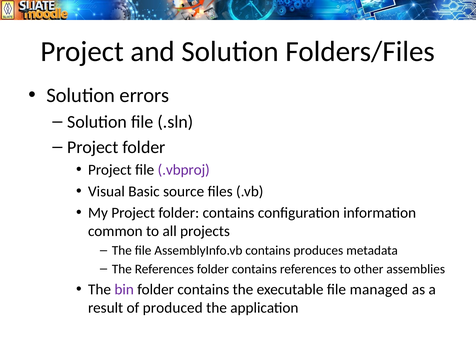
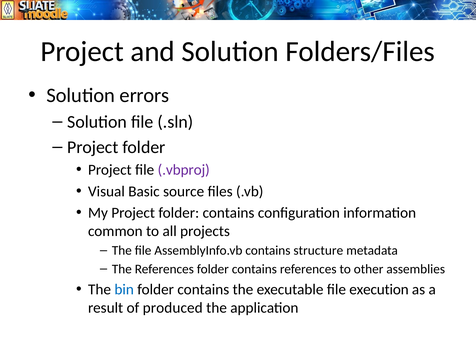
produces: produces -> structure
bin colour: purple -> blue
managed: managed -> execution
